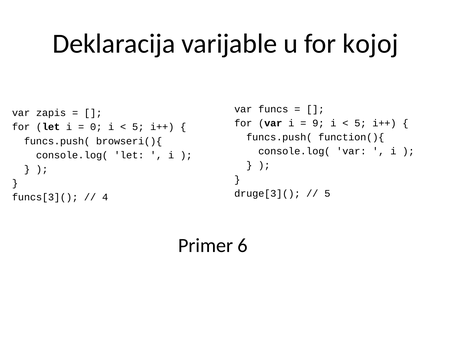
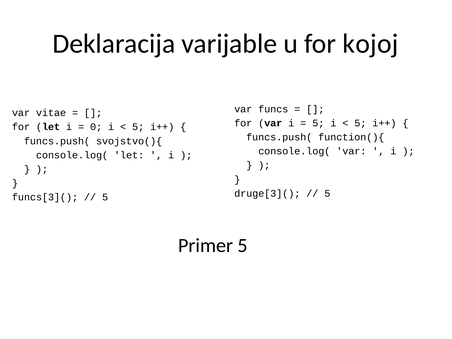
zapis: zapis -> vitae
9 at (318, 123): 9 -> 5
browseri(){: browseri(){ -> svojstvo(){
4 at (105, 197): 4 -> 5
Primer 6: 6 -> 5
